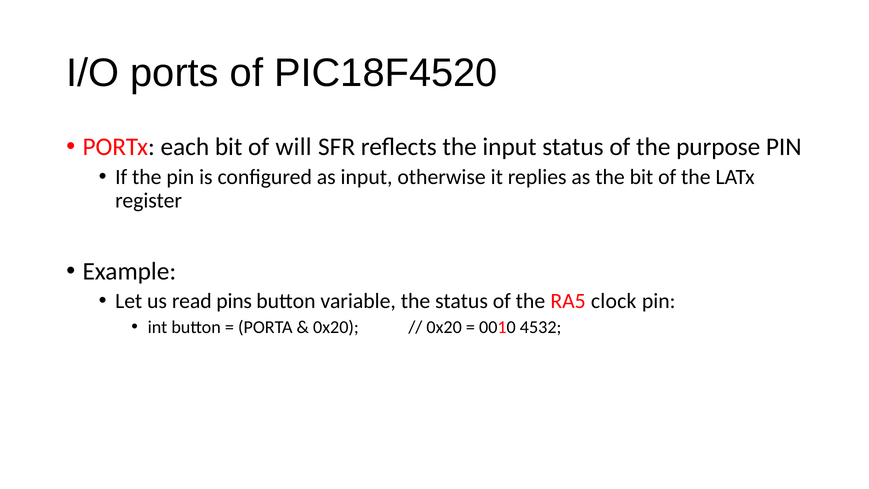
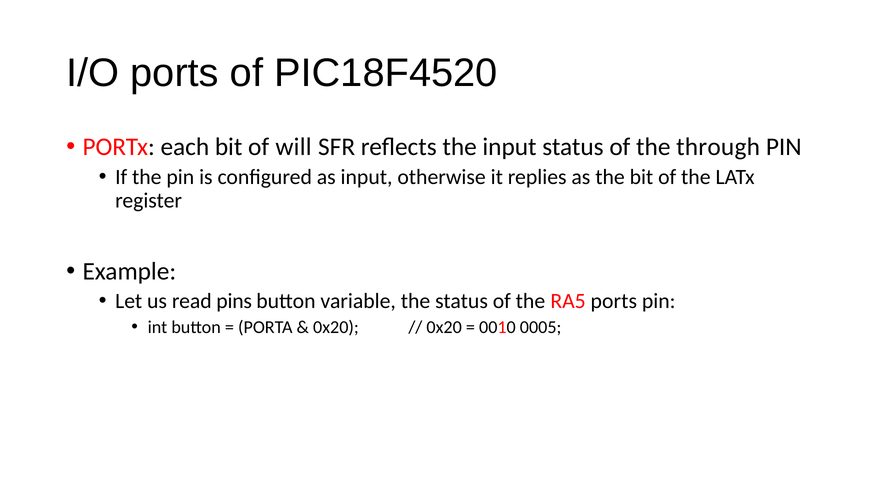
purpose: purpose -> through
RA5 clock: clock -> ports
4532: 4532 -> 0005
